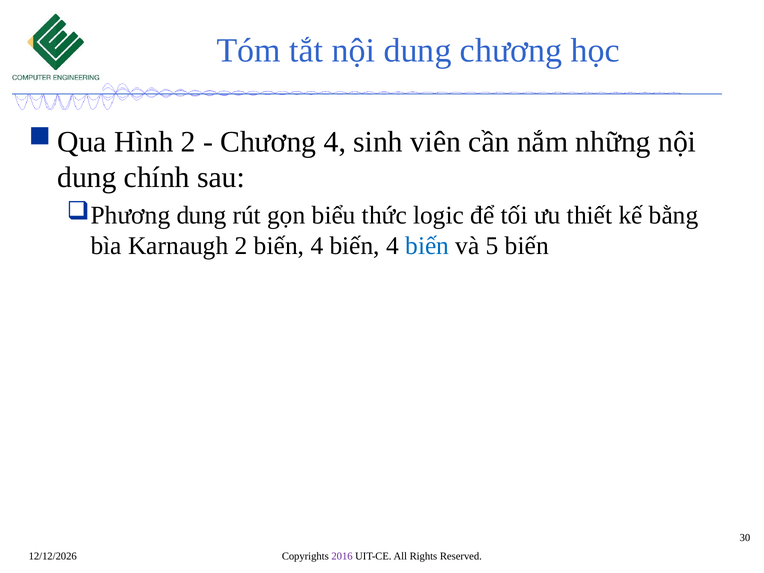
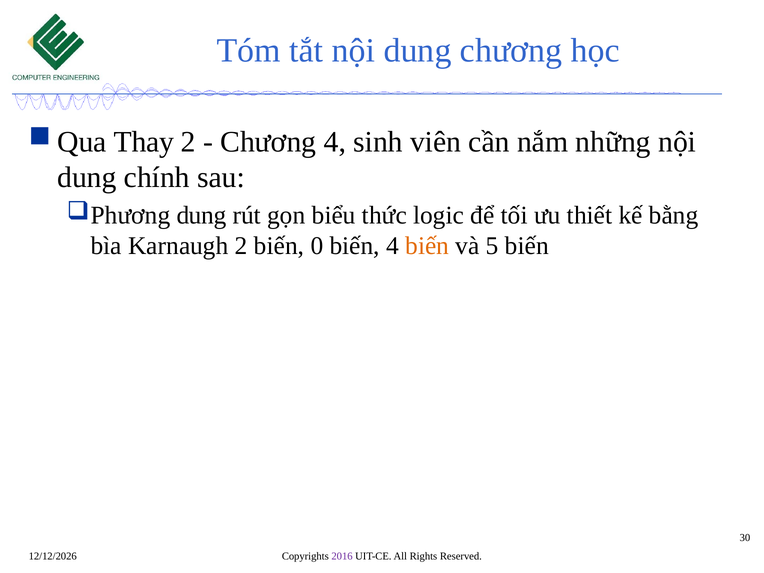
Hình: Hình -> Thay
2 biến 4: 4 -> 0
biến at (427, 246) colour: blue -> orange
